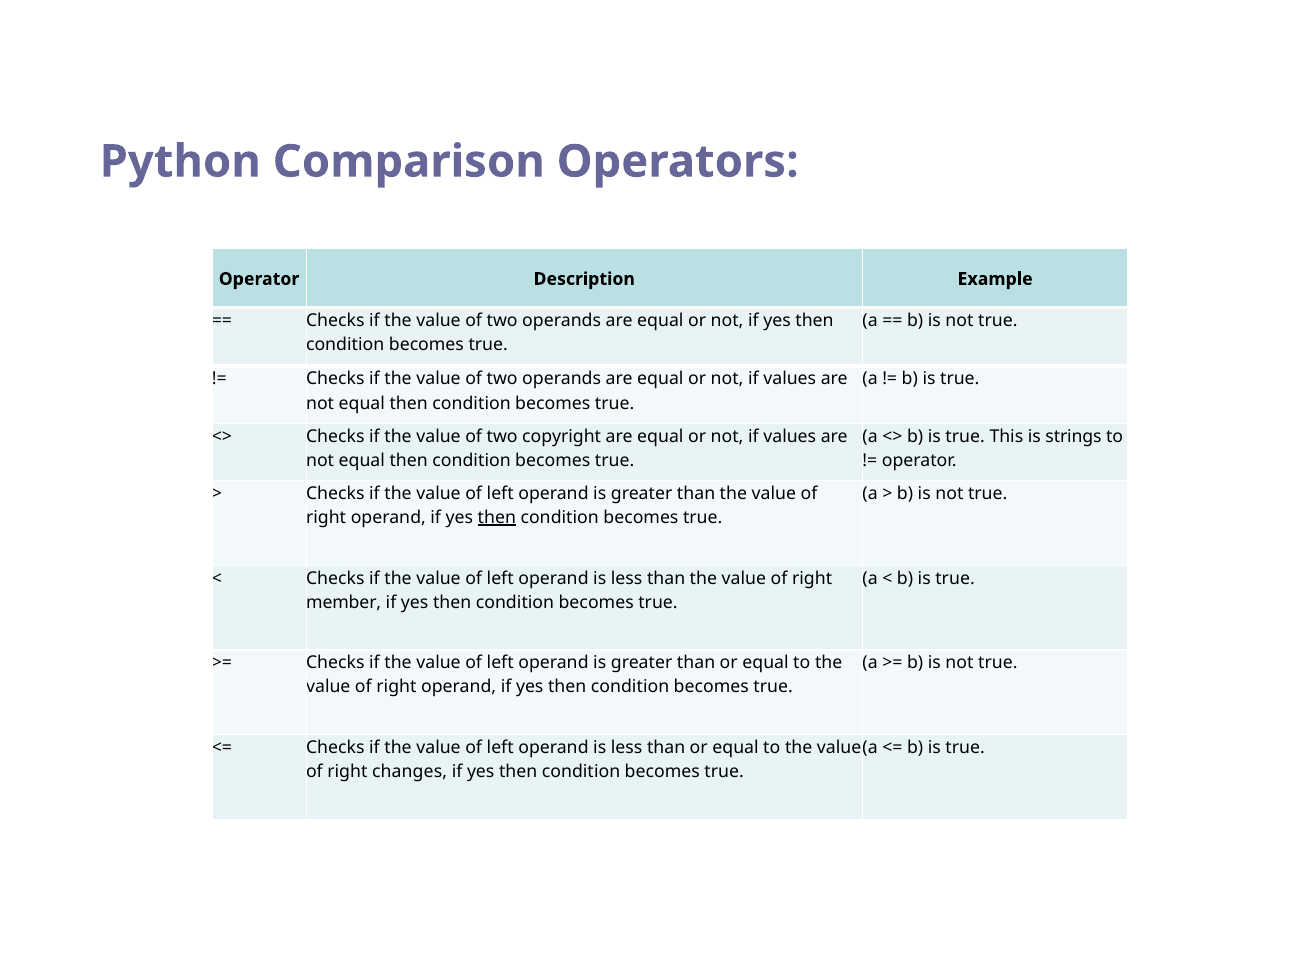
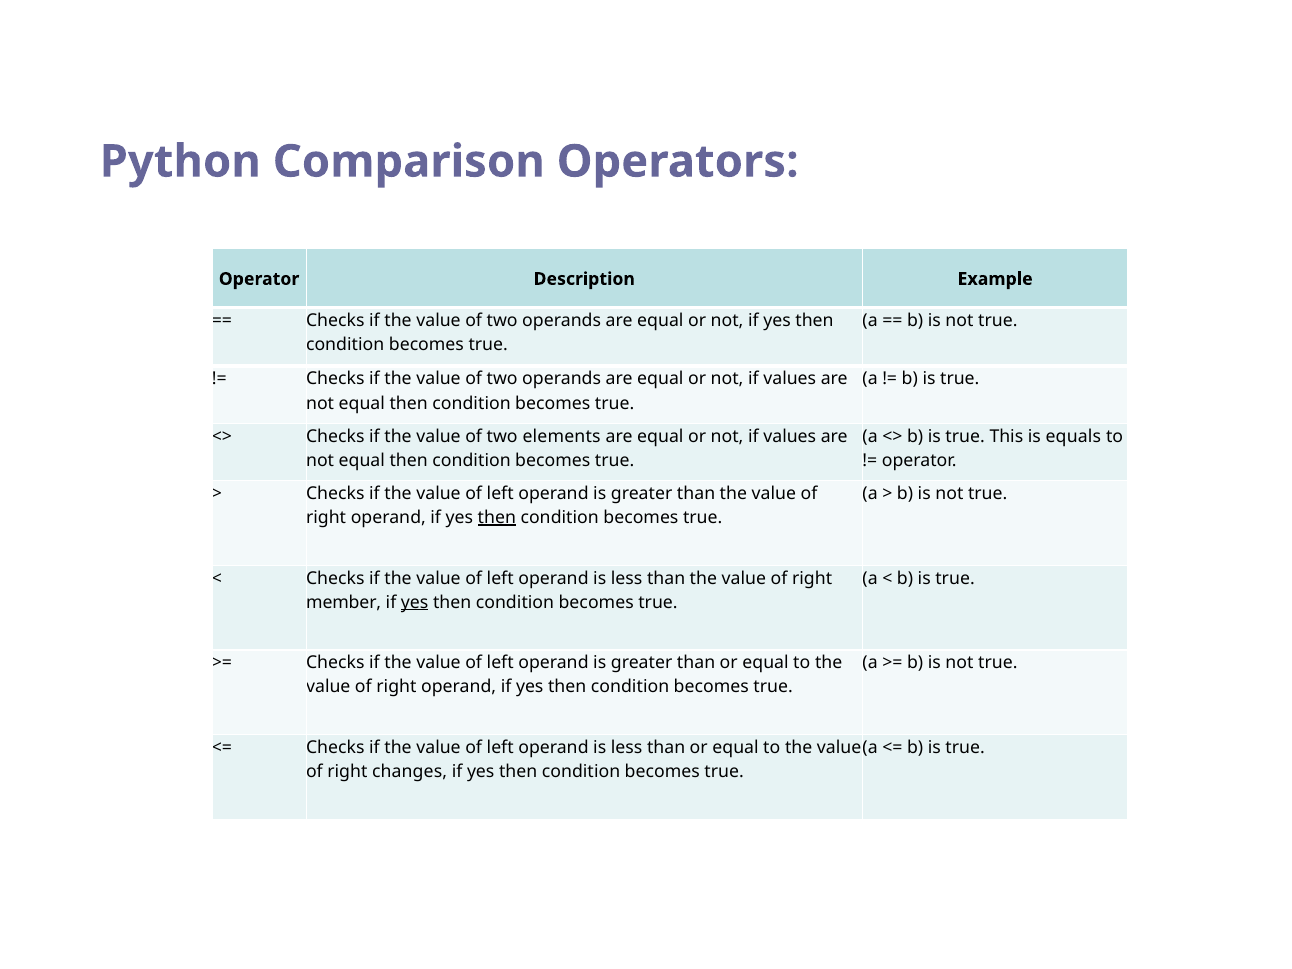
copyright: copyright -> elements
strings: strings -> equals
yes at (415, 602) underline: none -> present
